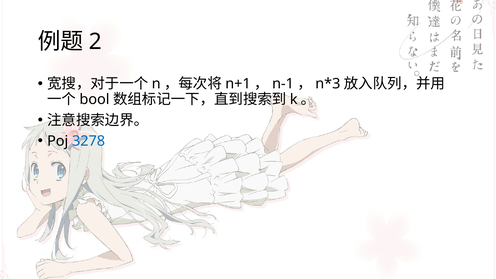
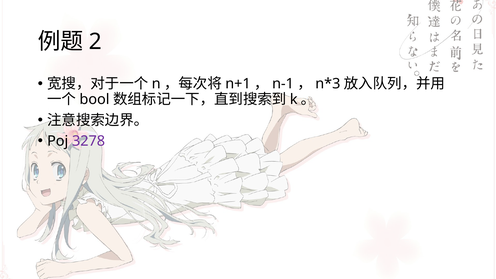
3278 colour: blue -> purple
